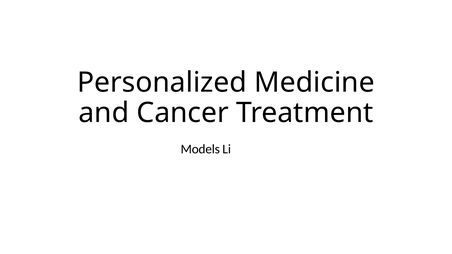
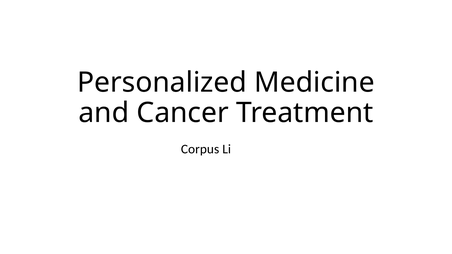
Models: Models -> Corpus
